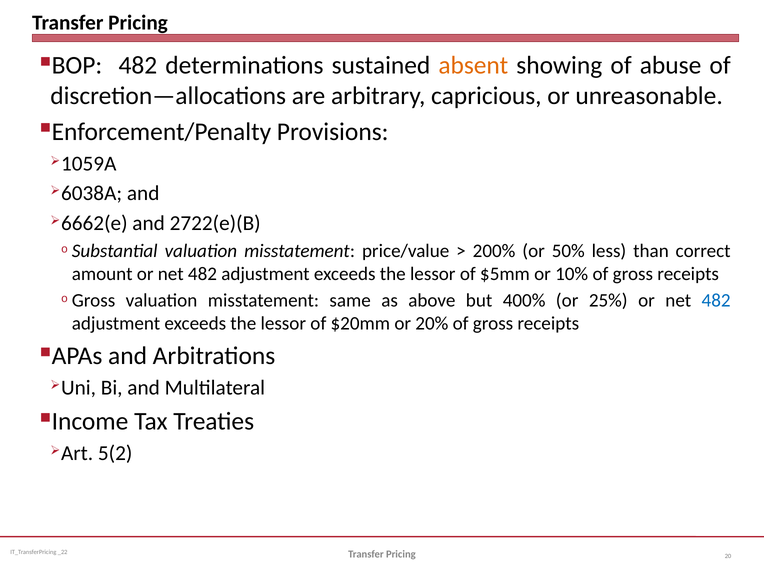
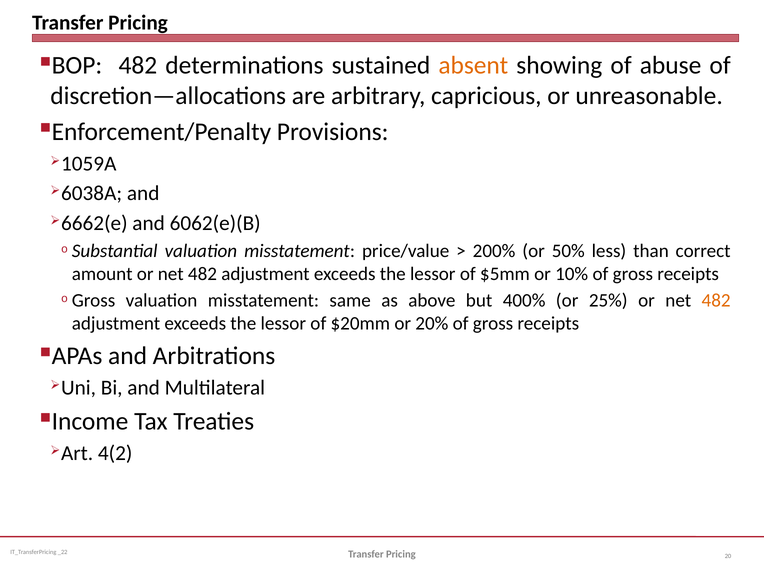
2722(e)(B: 2722(e)(B -> 6062(e)(B
482 at (716, 301) colour: blue -> orange
5(2: 5(2 -> 4(2
